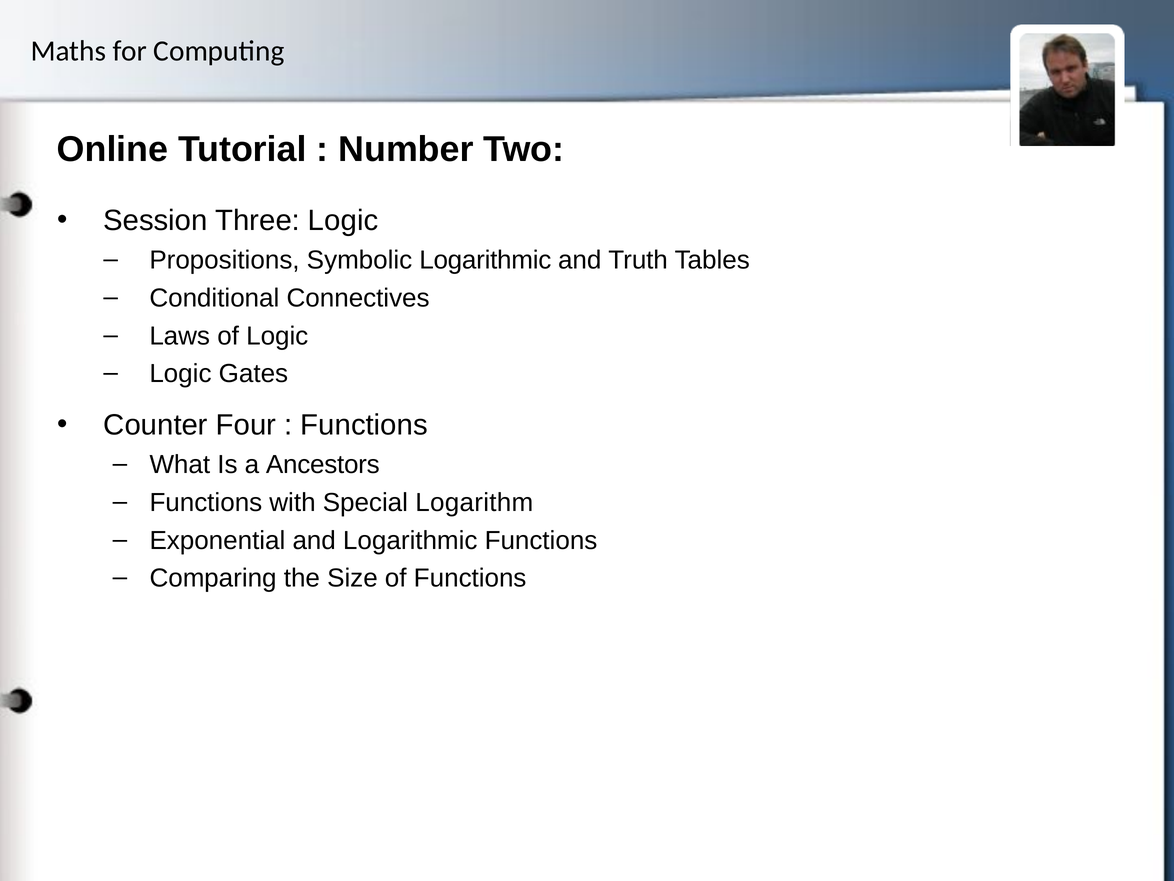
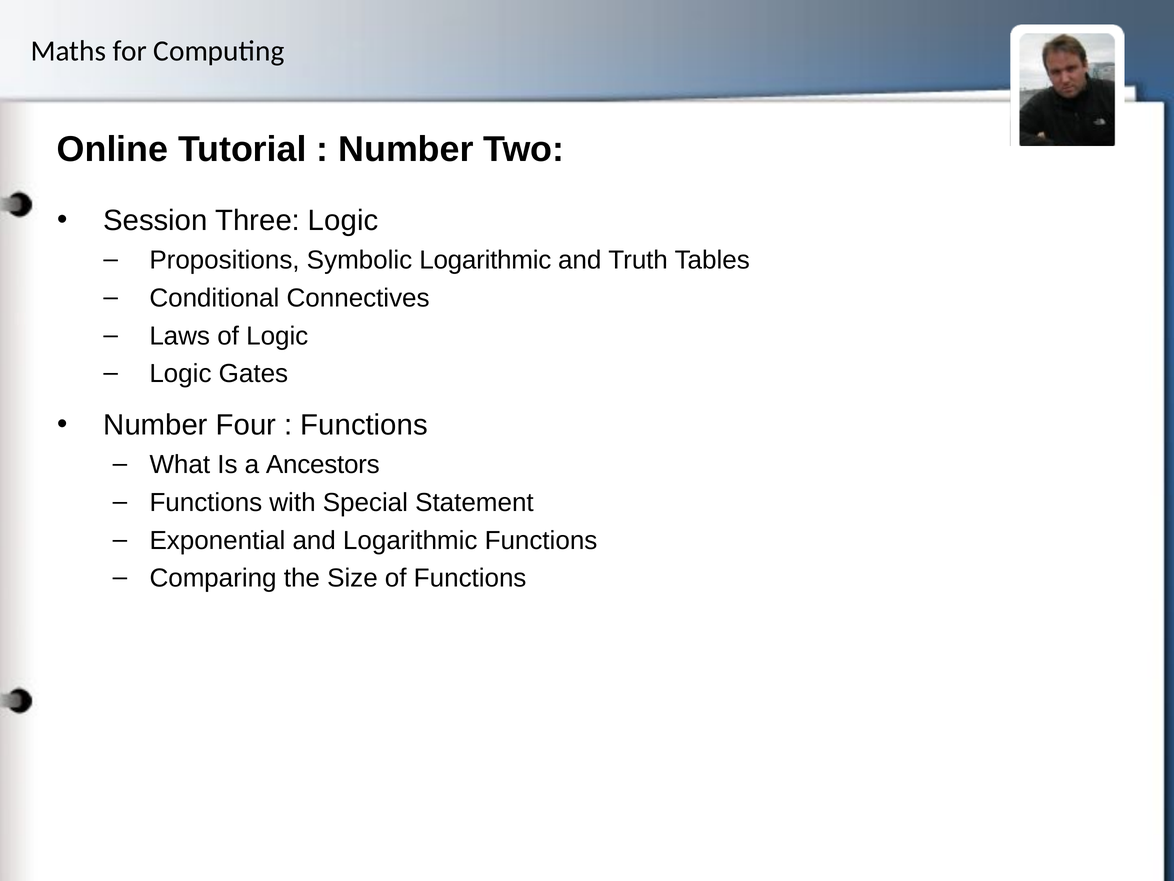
Counter at (156, 425): Counter -> Number
Logarithm: Logarithm -> Statement
